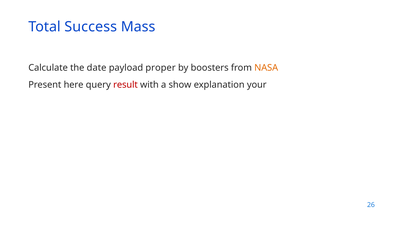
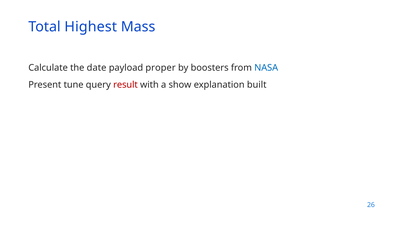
Success: Success -> Highest
NASA colour: orange -> blue
here: here -> tune
your: your -> built
